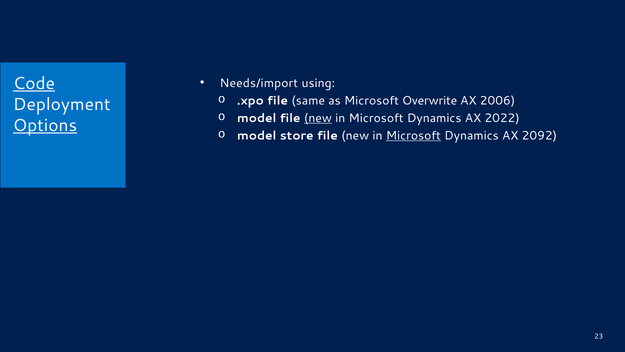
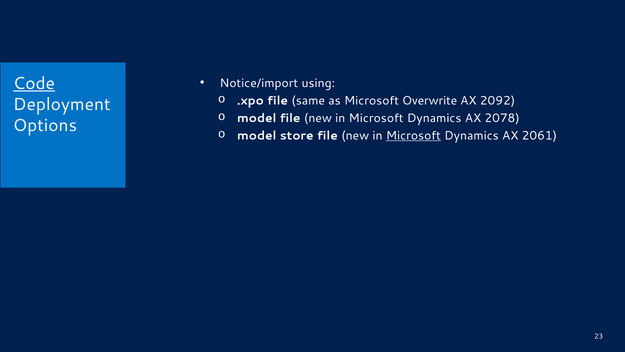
Needs/import: Needs/import -> Notice/import
2006: 2006 -> 2092
new at (318, 118) underline: present -> none
2022: 2022 -> 2078
Options underline: present -> none
2092: 2092 -> 2061
